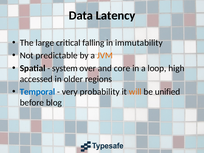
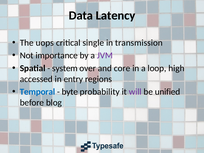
large: large -> uops
falling: falling -> single
immutability: immutability -> transmission
predictable: predictable -> importance
JVM colour: orange -> purple
older: older -> entry
very: very -> byte
will colour: orange -> purple
